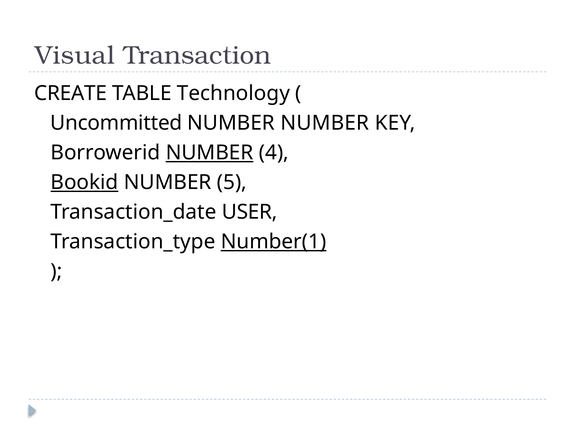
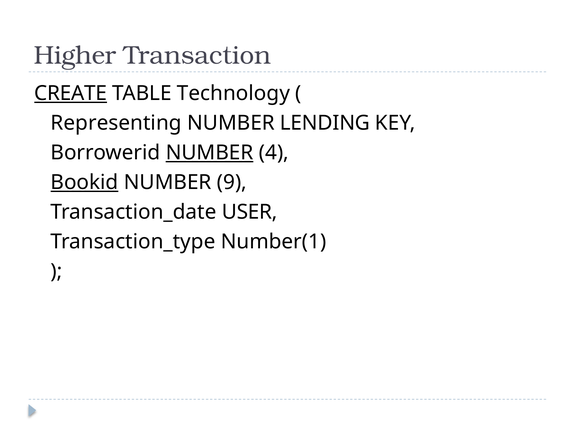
Visual: Visual -> Higher
CREATE underline: none -> present
Uncommitted: Uncommitted -> Representing
NUMBER NUMBER: NUMBER -> LENDING
5: 5 -> 9
Number(1 underline: present -> none
